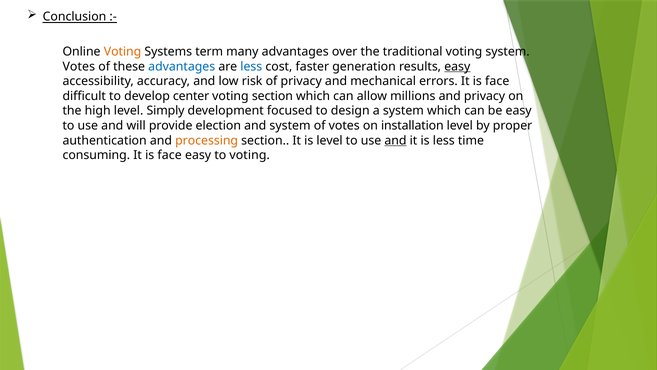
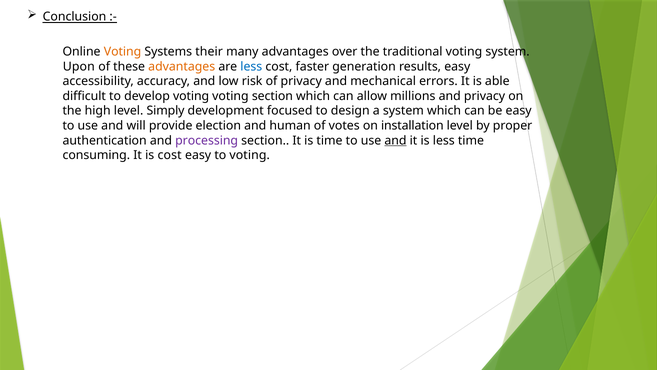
term: term -> their
Votes at (79, 66): Votes -> Upon
advantages at (182, 66) colour: blue -> orange
easy at (457, 66) underline: present -> none
errors It is face: face -> able
develop center: center -> voting
and system: system -> human
processing colour: orange -> purple
is level: level -> time
consuming It is face: face -> cost
